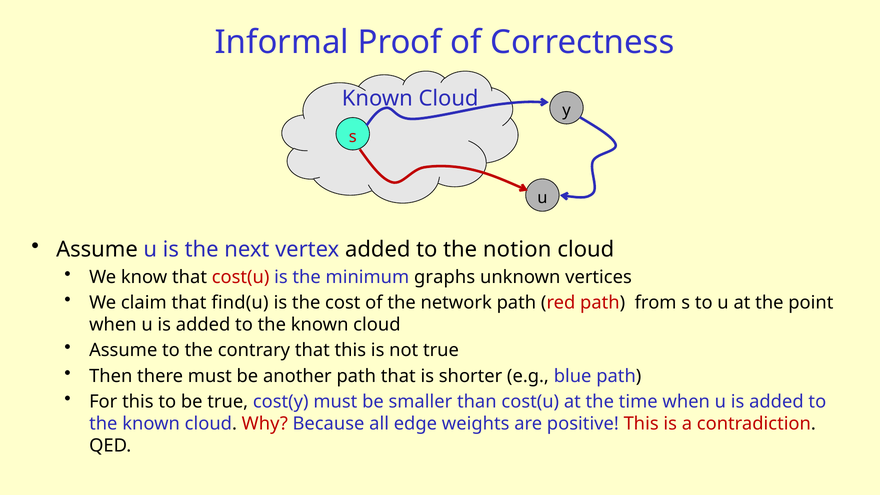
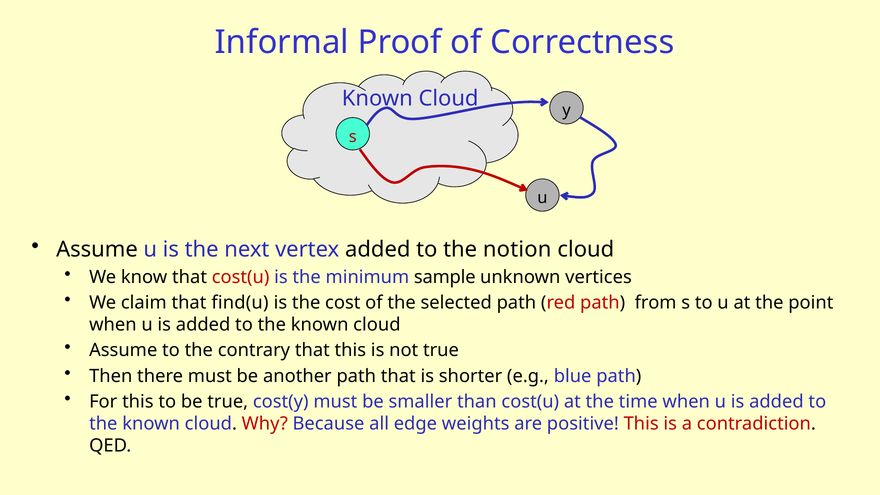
graphs: graphs -> sample
network: network -> selected
